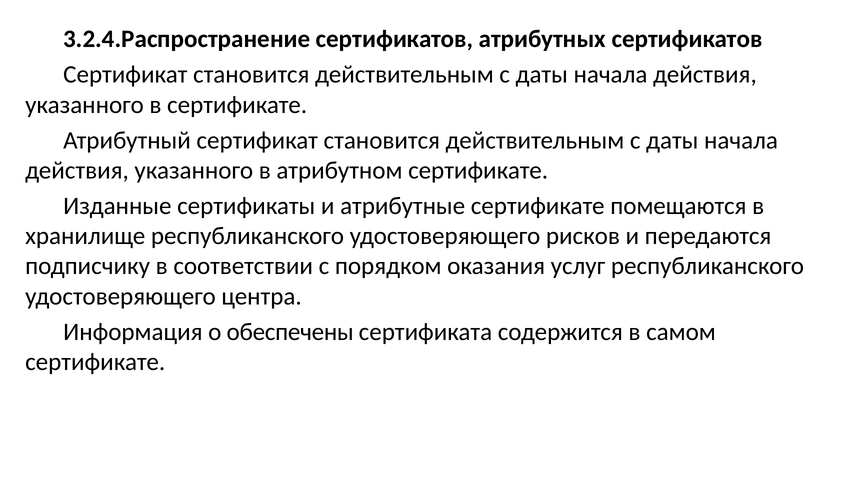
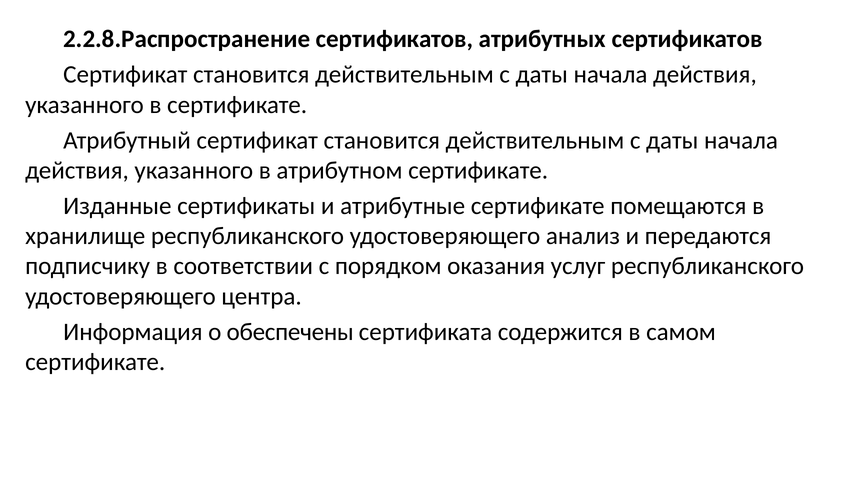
3.2.4.Распространение: 3.2.4.Распространение -> 2.2.8.Распространение
рисков: рисков -> анализ
